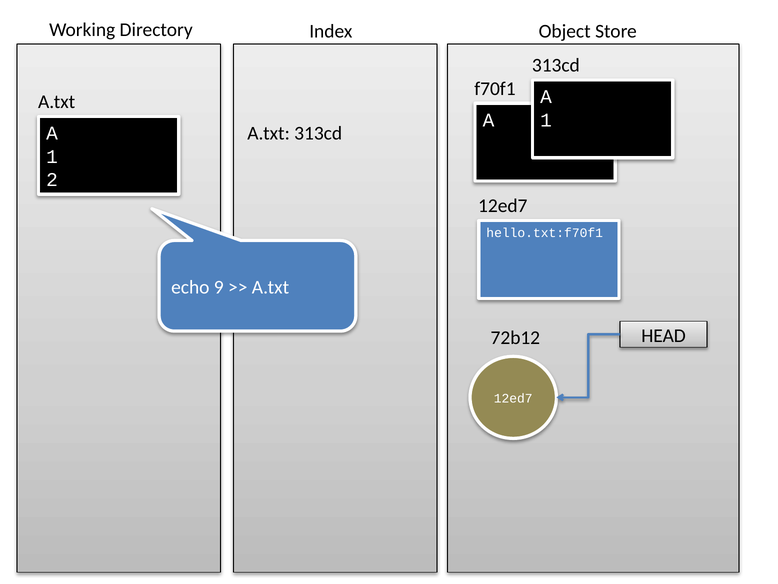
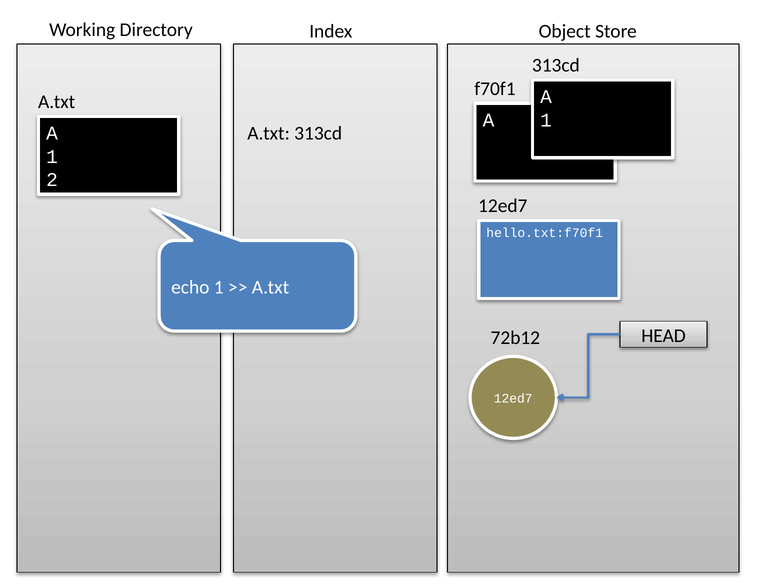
echo 9: 9 -> 1
